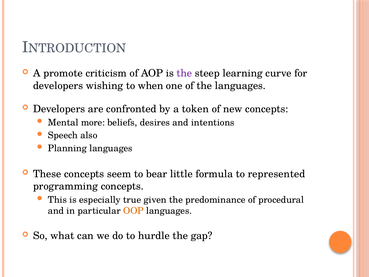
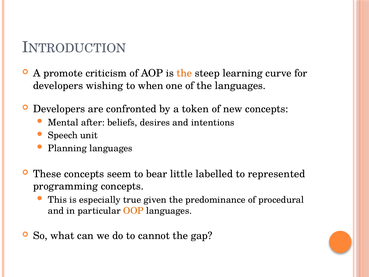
the at (184, 73) colour: purple -> orange
more: more -> after
also: also -> unit
formula: formula -> labelled
hurdle: hurdle -> cannot
